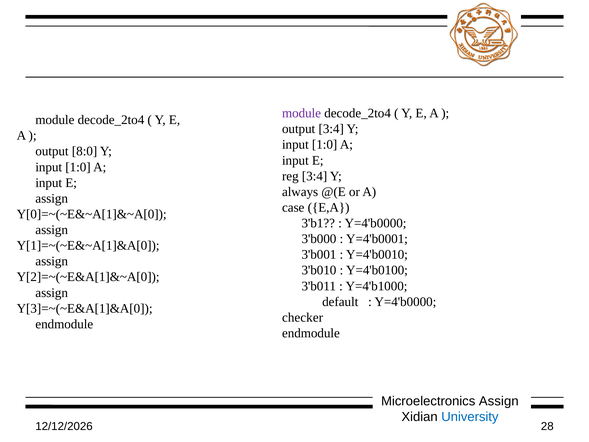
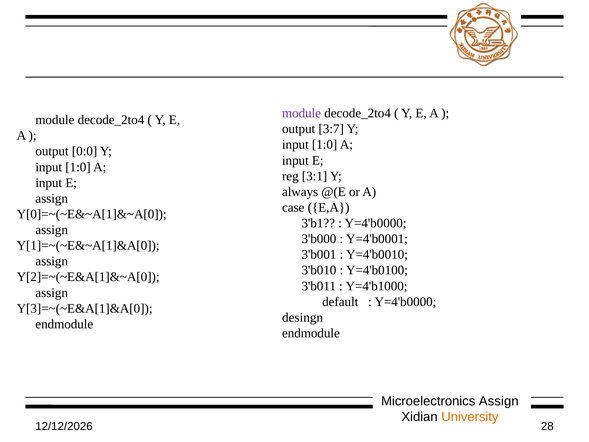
output 3:4: 3:4 -> 3:7
8:0: 8:0 -> 0:0
reg 3:4: 3:4 -> 3:1
checker: checker -> desingn
University colour: blue -> orange
